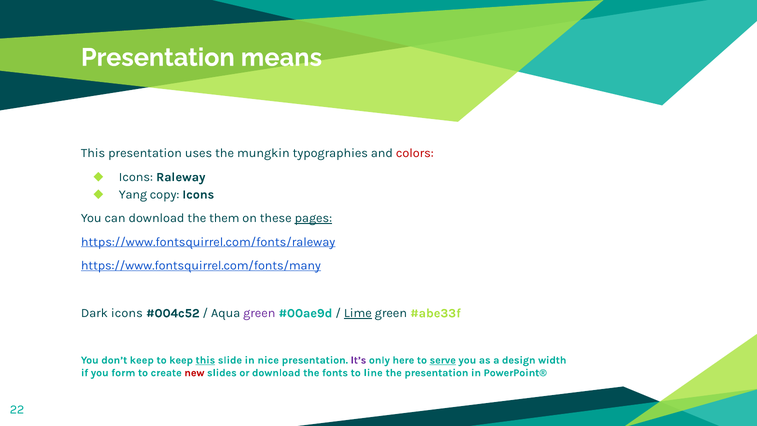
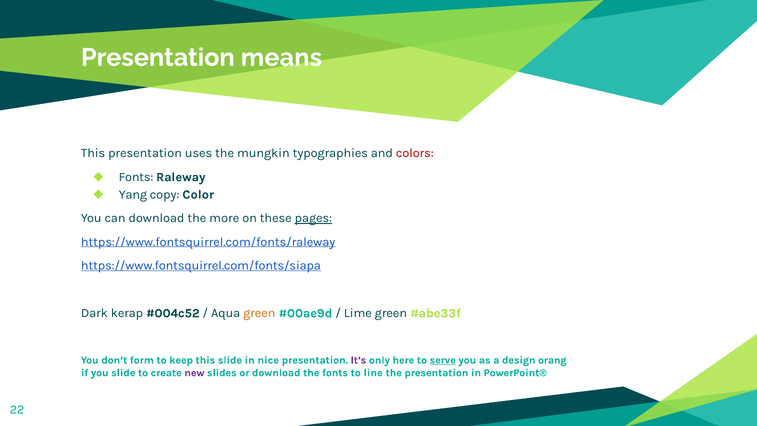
Icons at (136, 177): Icons -> Fonts
copy Icons: Icons -> Color
them: them -> more
https://www.fontsquirrel.com/fonts/many: https://www.fontsquirrel.com/fonts/many -> https://www.fontsquirrel.com/fonts/siapa
Dark icons: icons -> kerap
green at (259, 313) colour: purple -> orange
Lime underline: present -> none
don’t keep: keep -> form
this at (205, 360) underline: present -> none
width: width -> orang
you form: form -> slide
new colour: red -> purple
